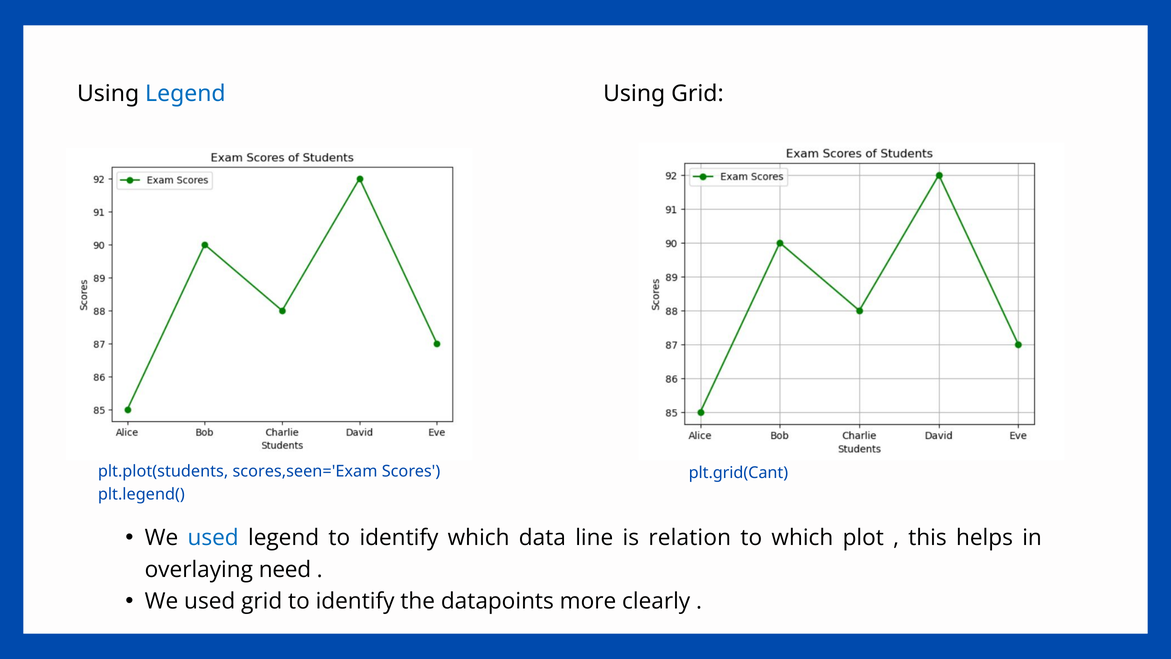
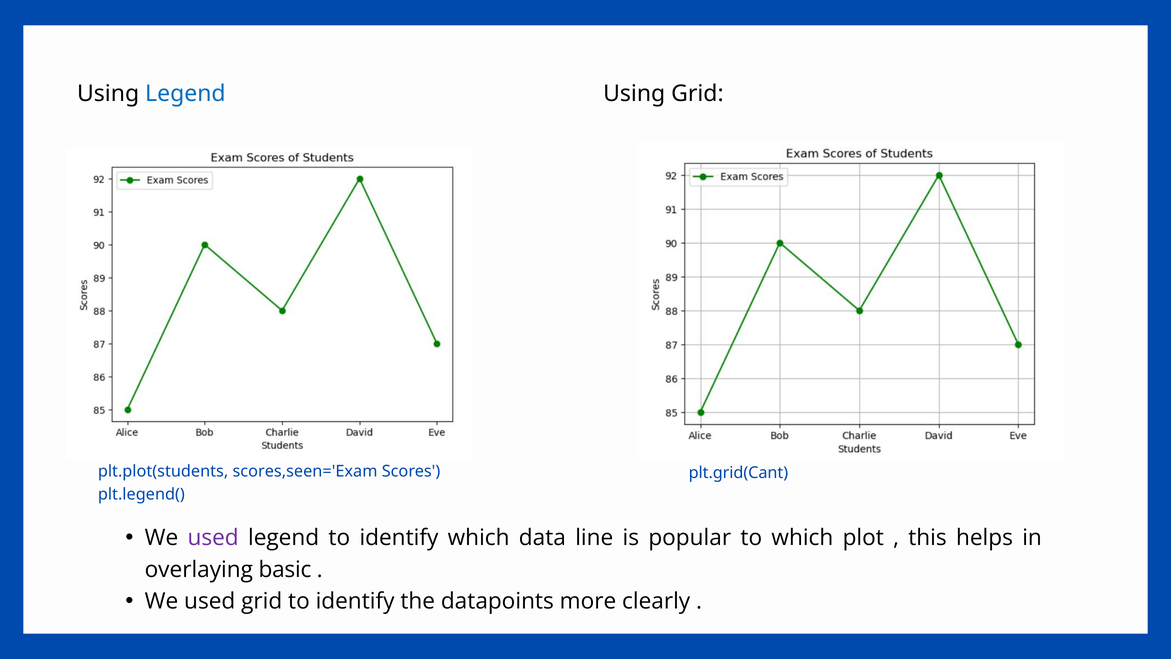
used at (213, 538) colour: blue -> purple
relation: relation -> popular
need: need -> basic
